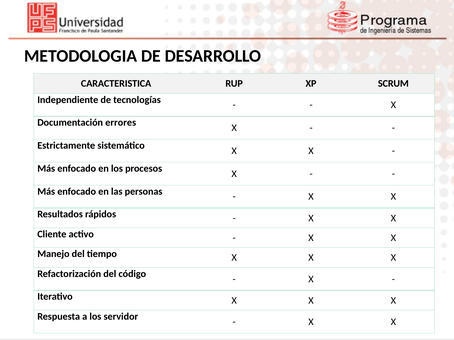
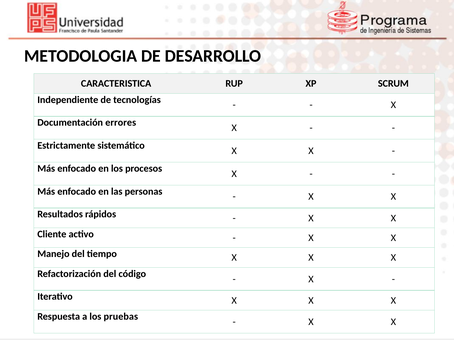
servidor: servidor -> pruebas
